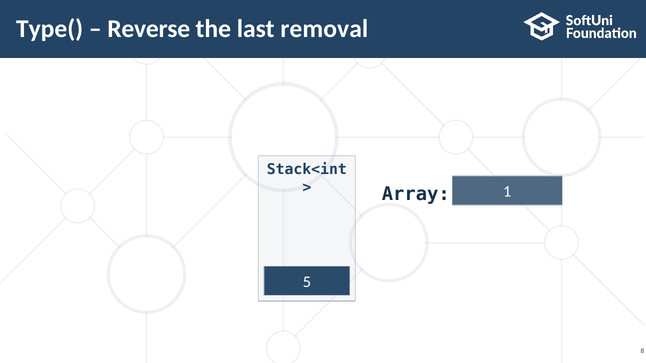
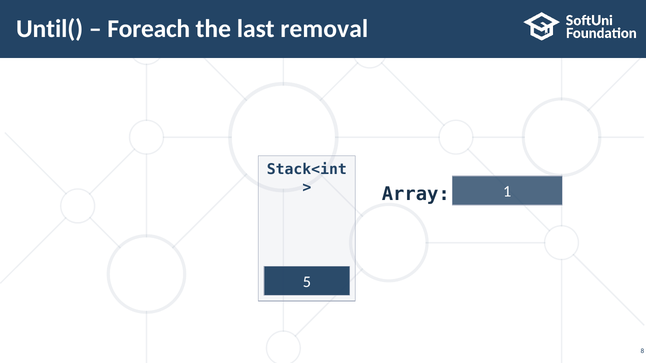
Type(: Type( -> Until(
Reverse: Reverse -> Foreach
